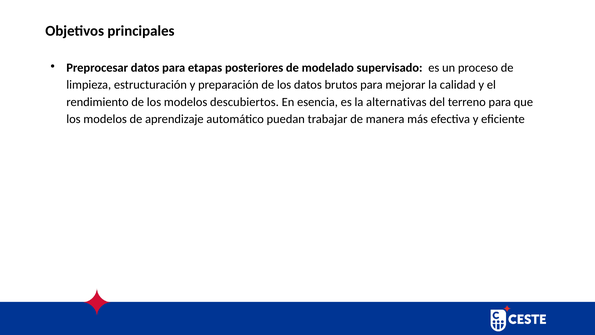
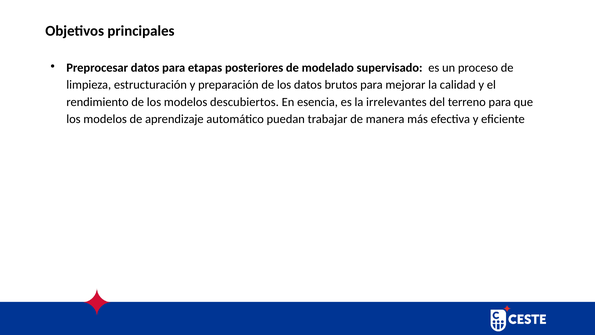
alternativas: alternativas -> irrelevantes
